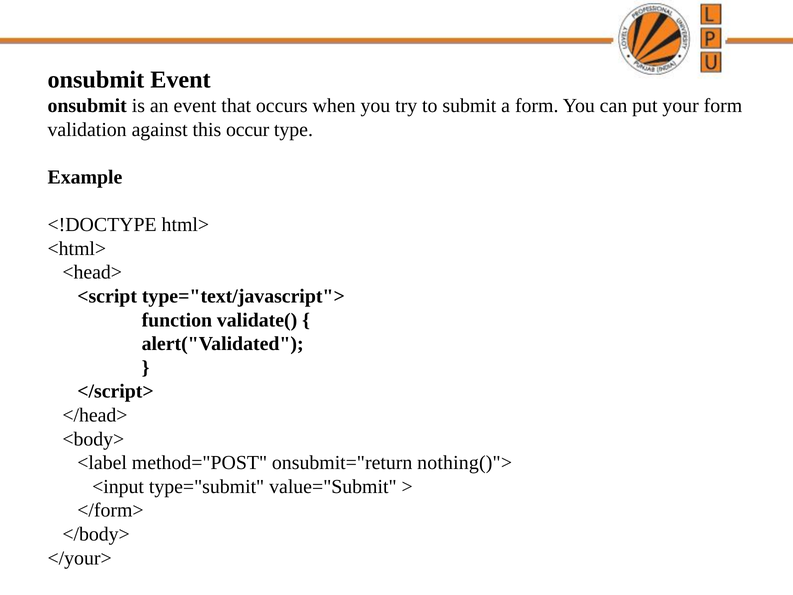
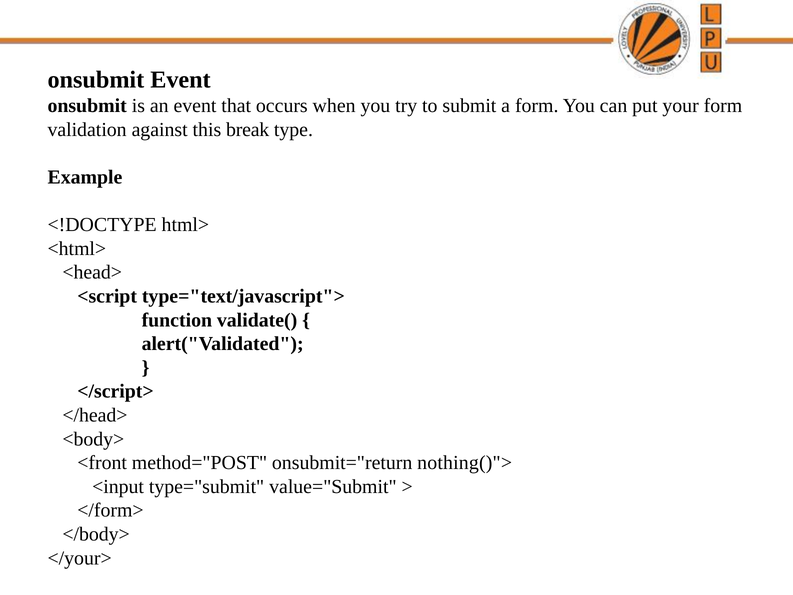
occur: occur -> break
<label: <label -> <front
